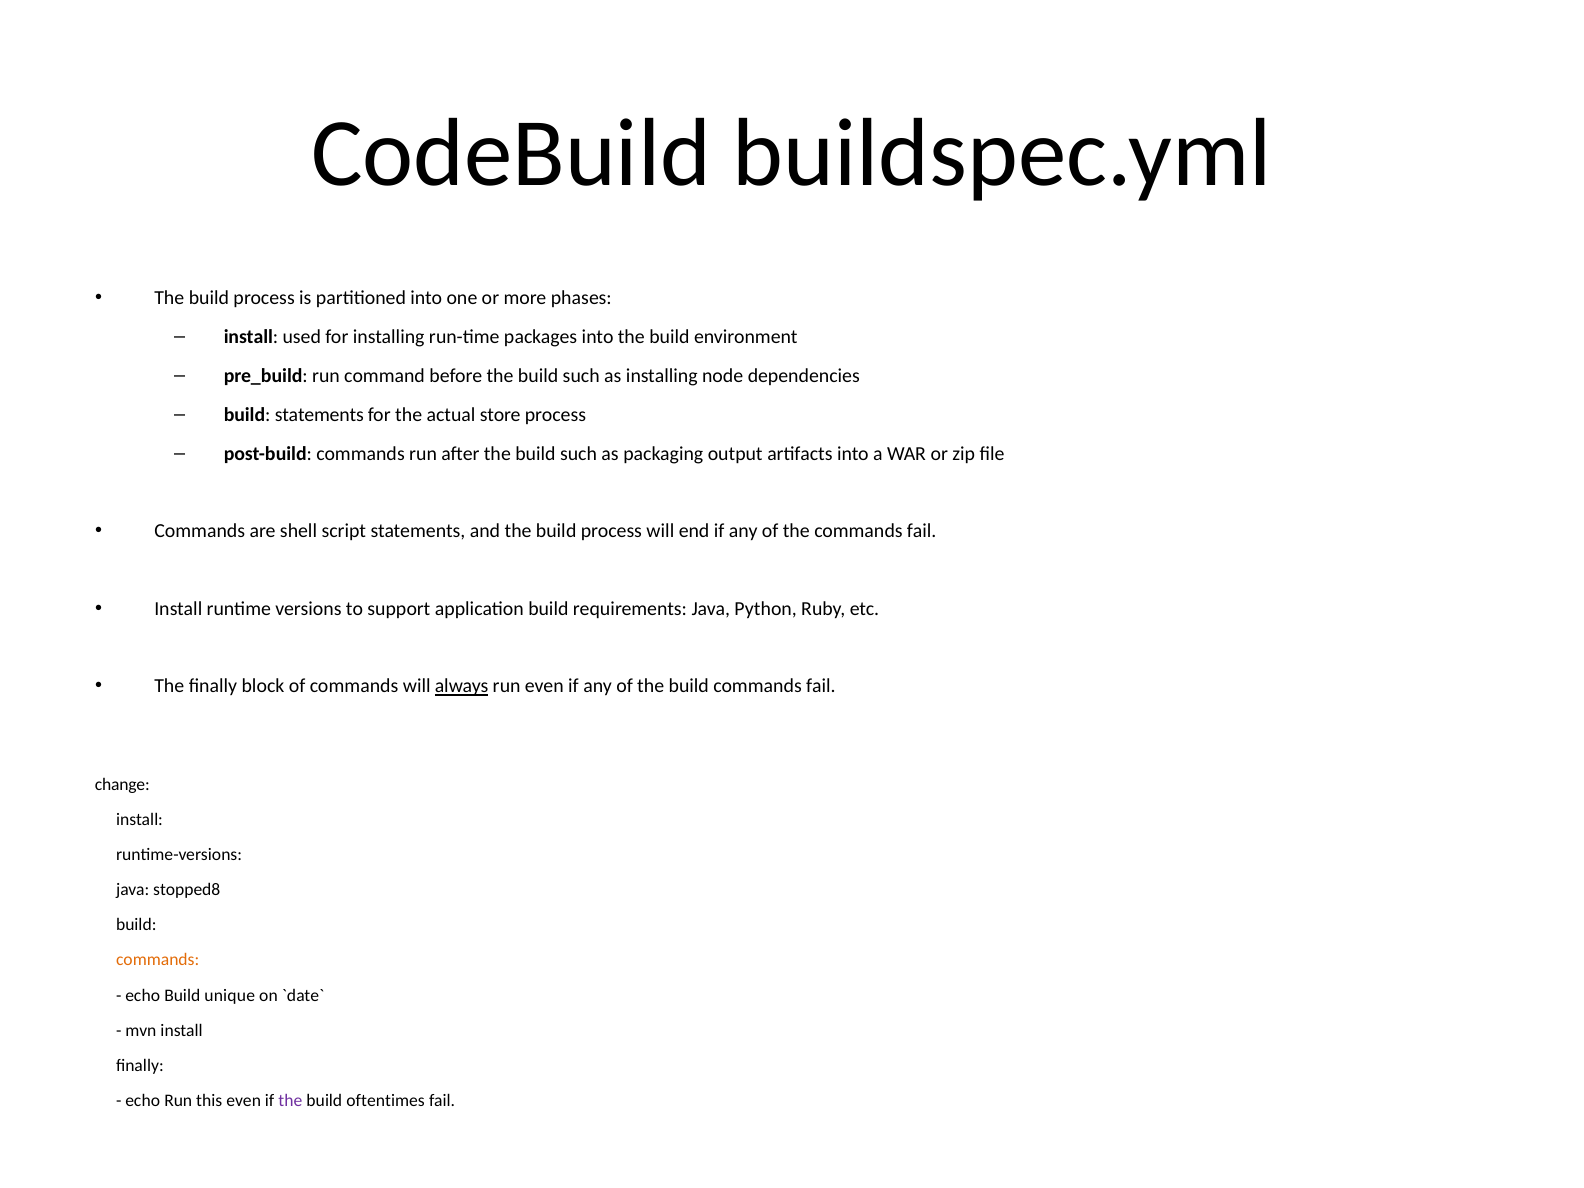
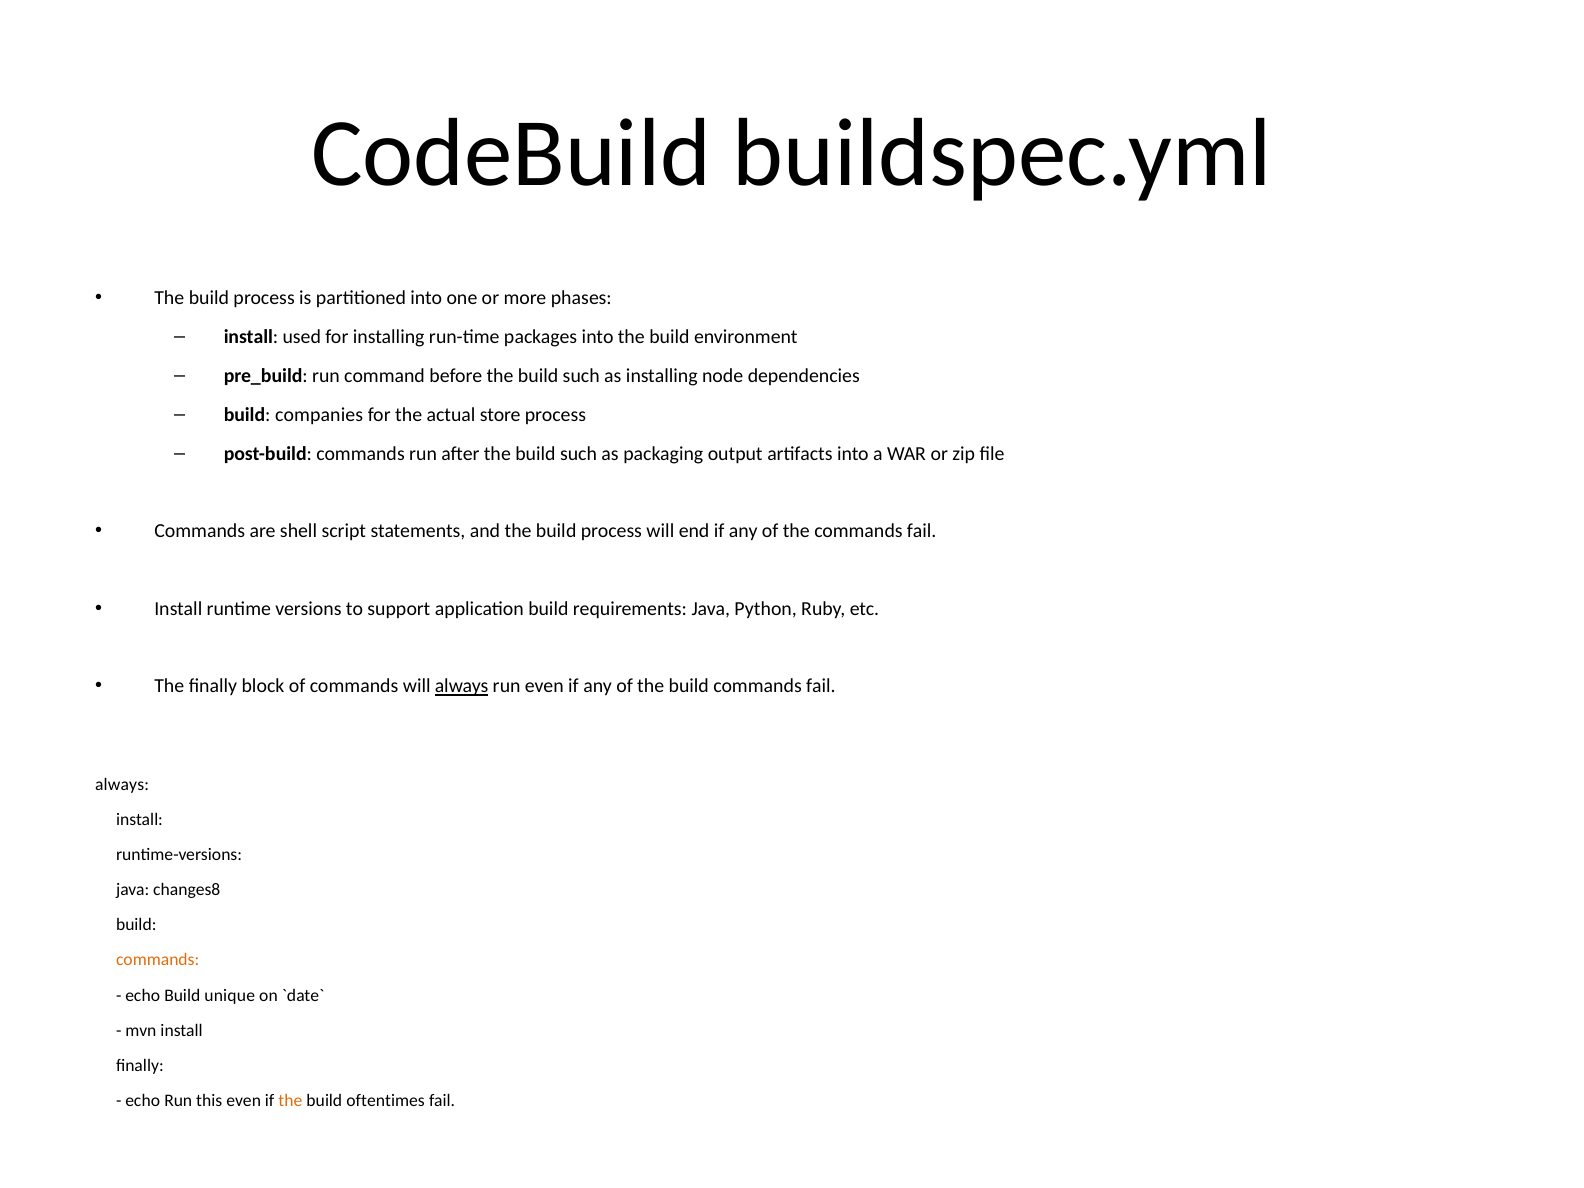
build statements: statements -> companies
change at (122, 784): change -> always
stopped8: stopped8 -> changes8
the at (290, 1101) colour: purple -> orange
